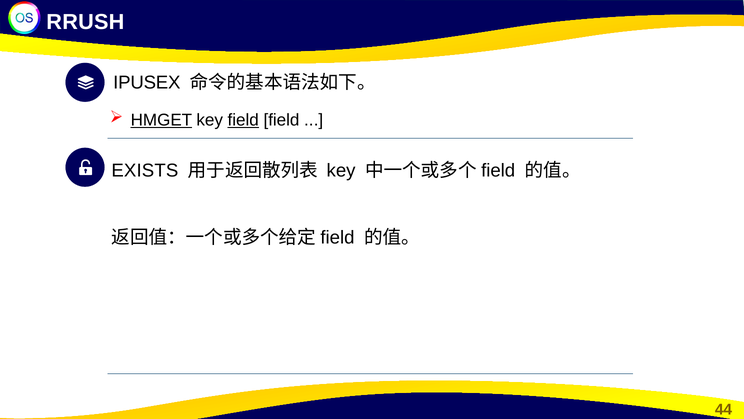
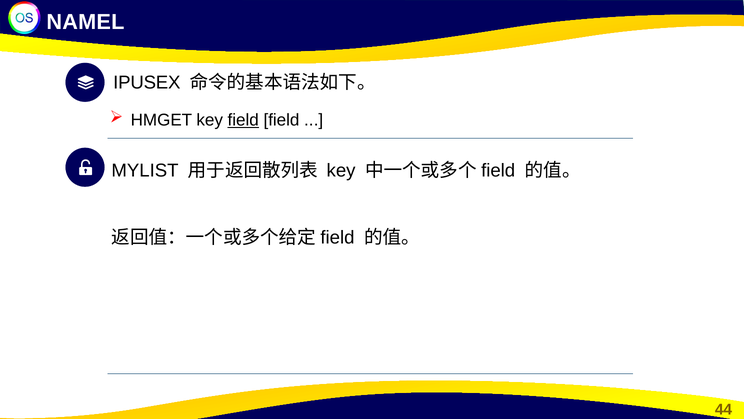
RRUSH: RRUSH -> NAMEL
HMGET underline: present -> none
EXISTS: EXISTS -> MYLIST
